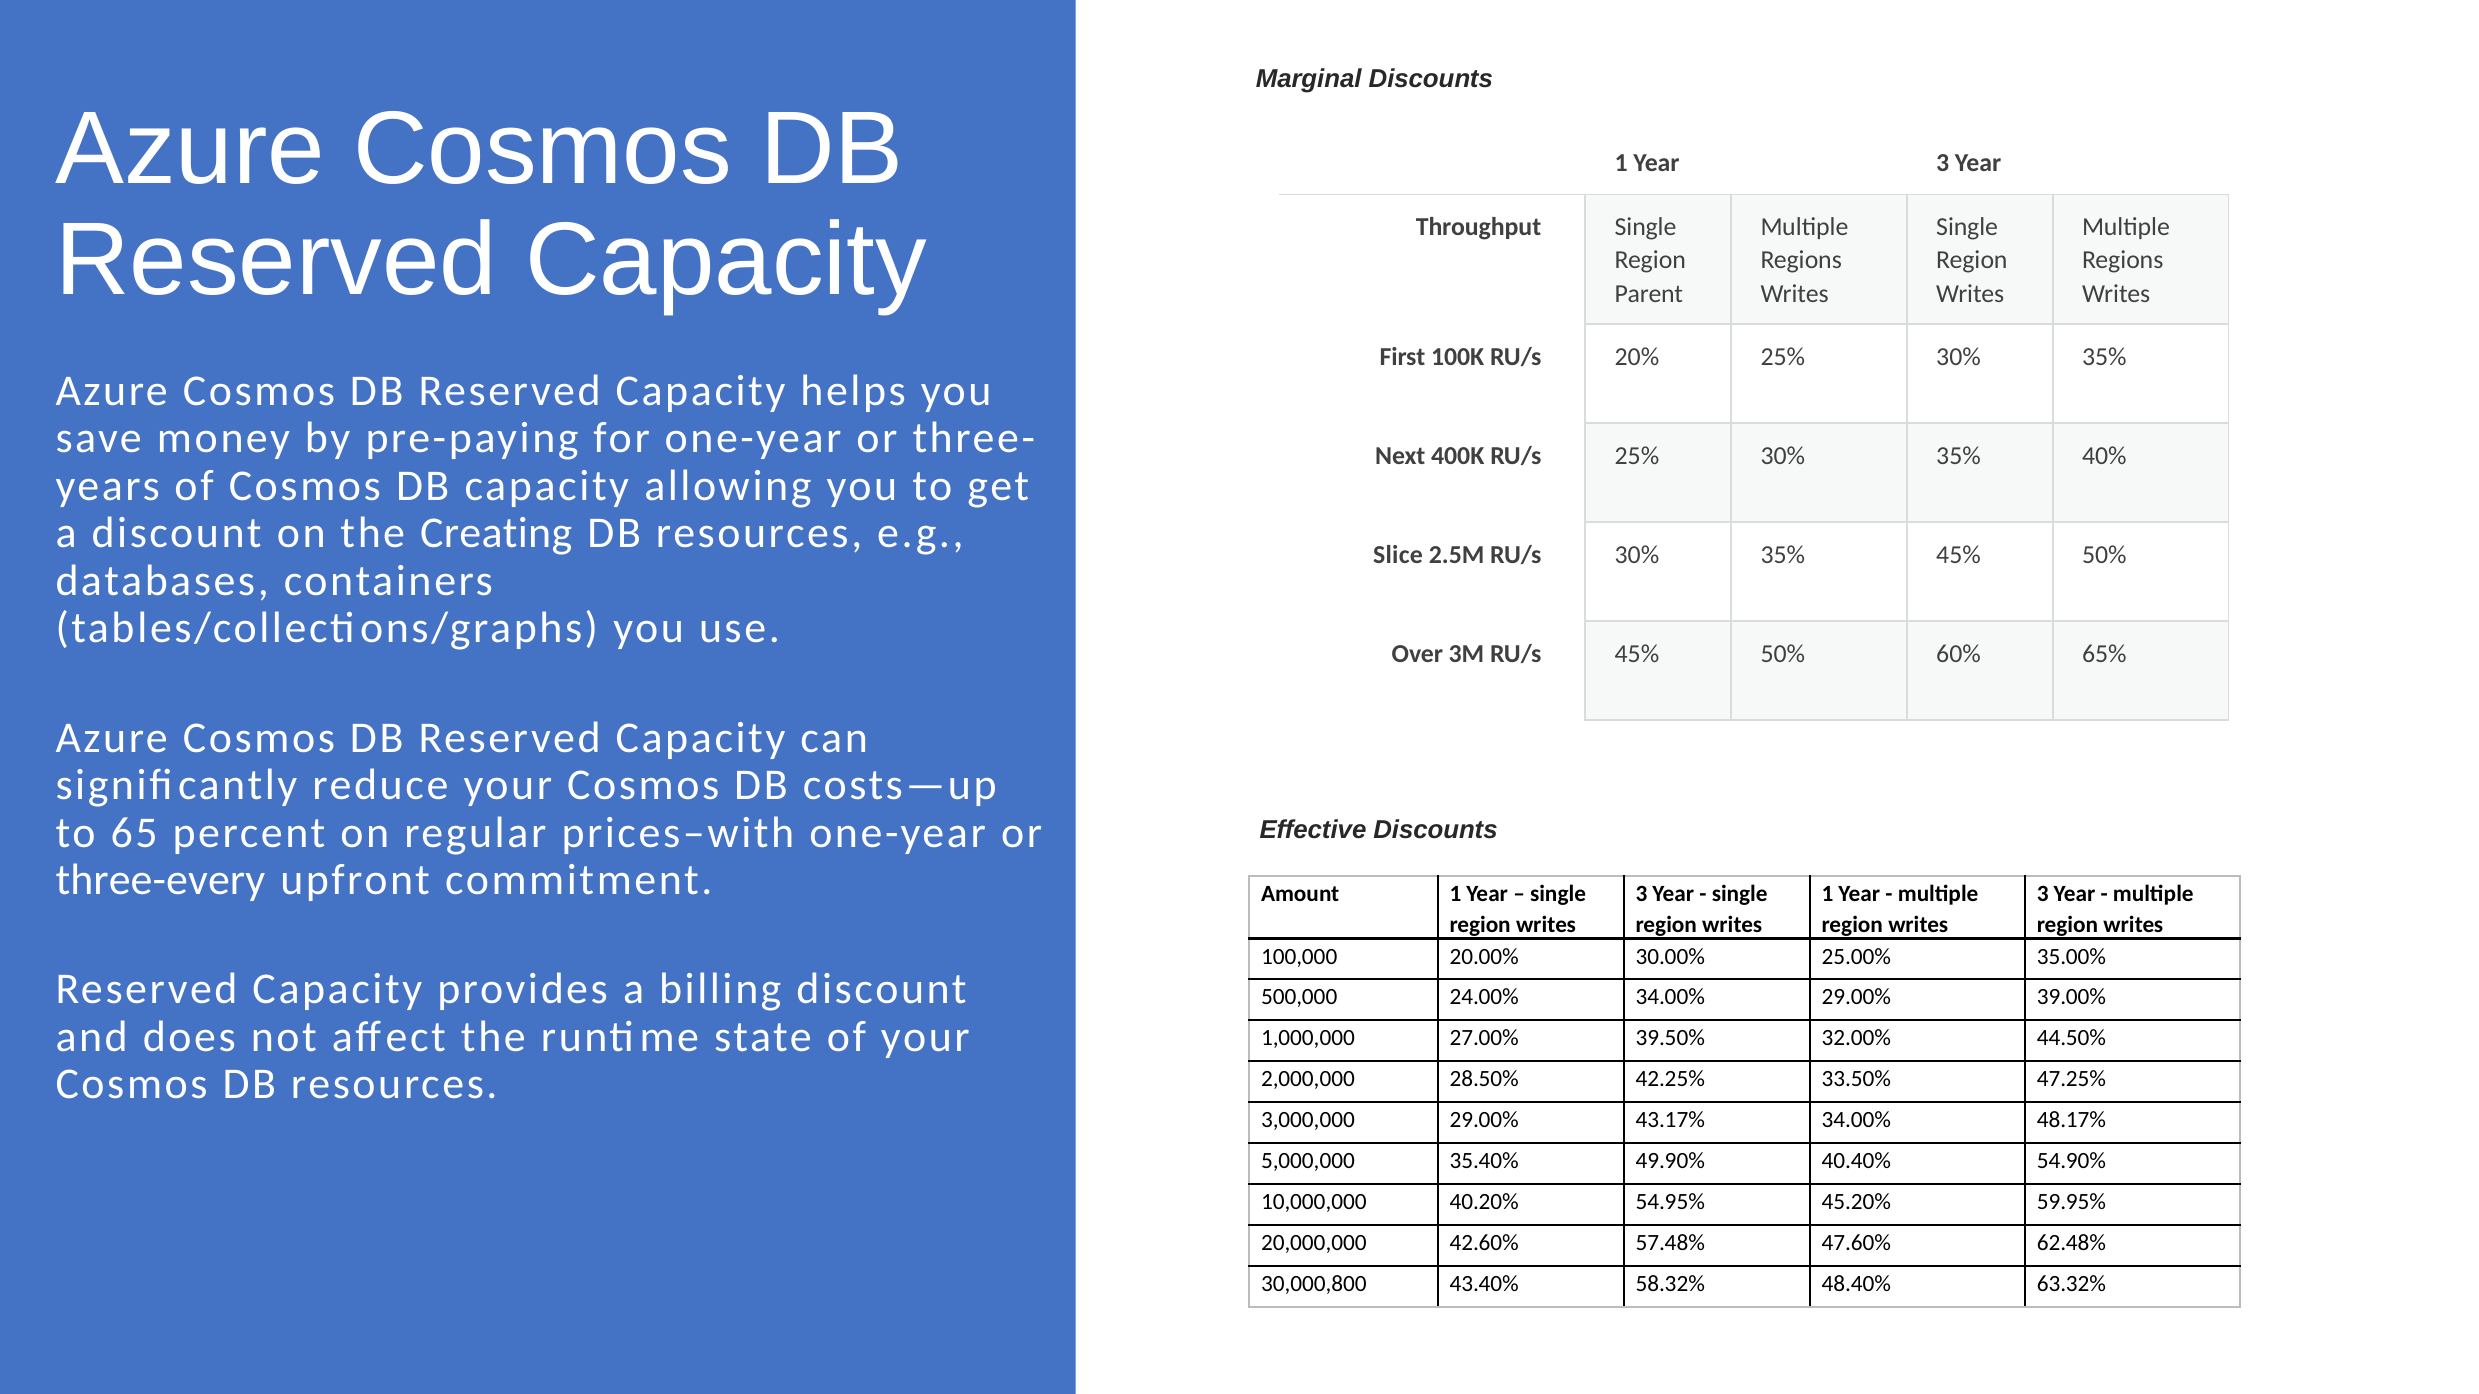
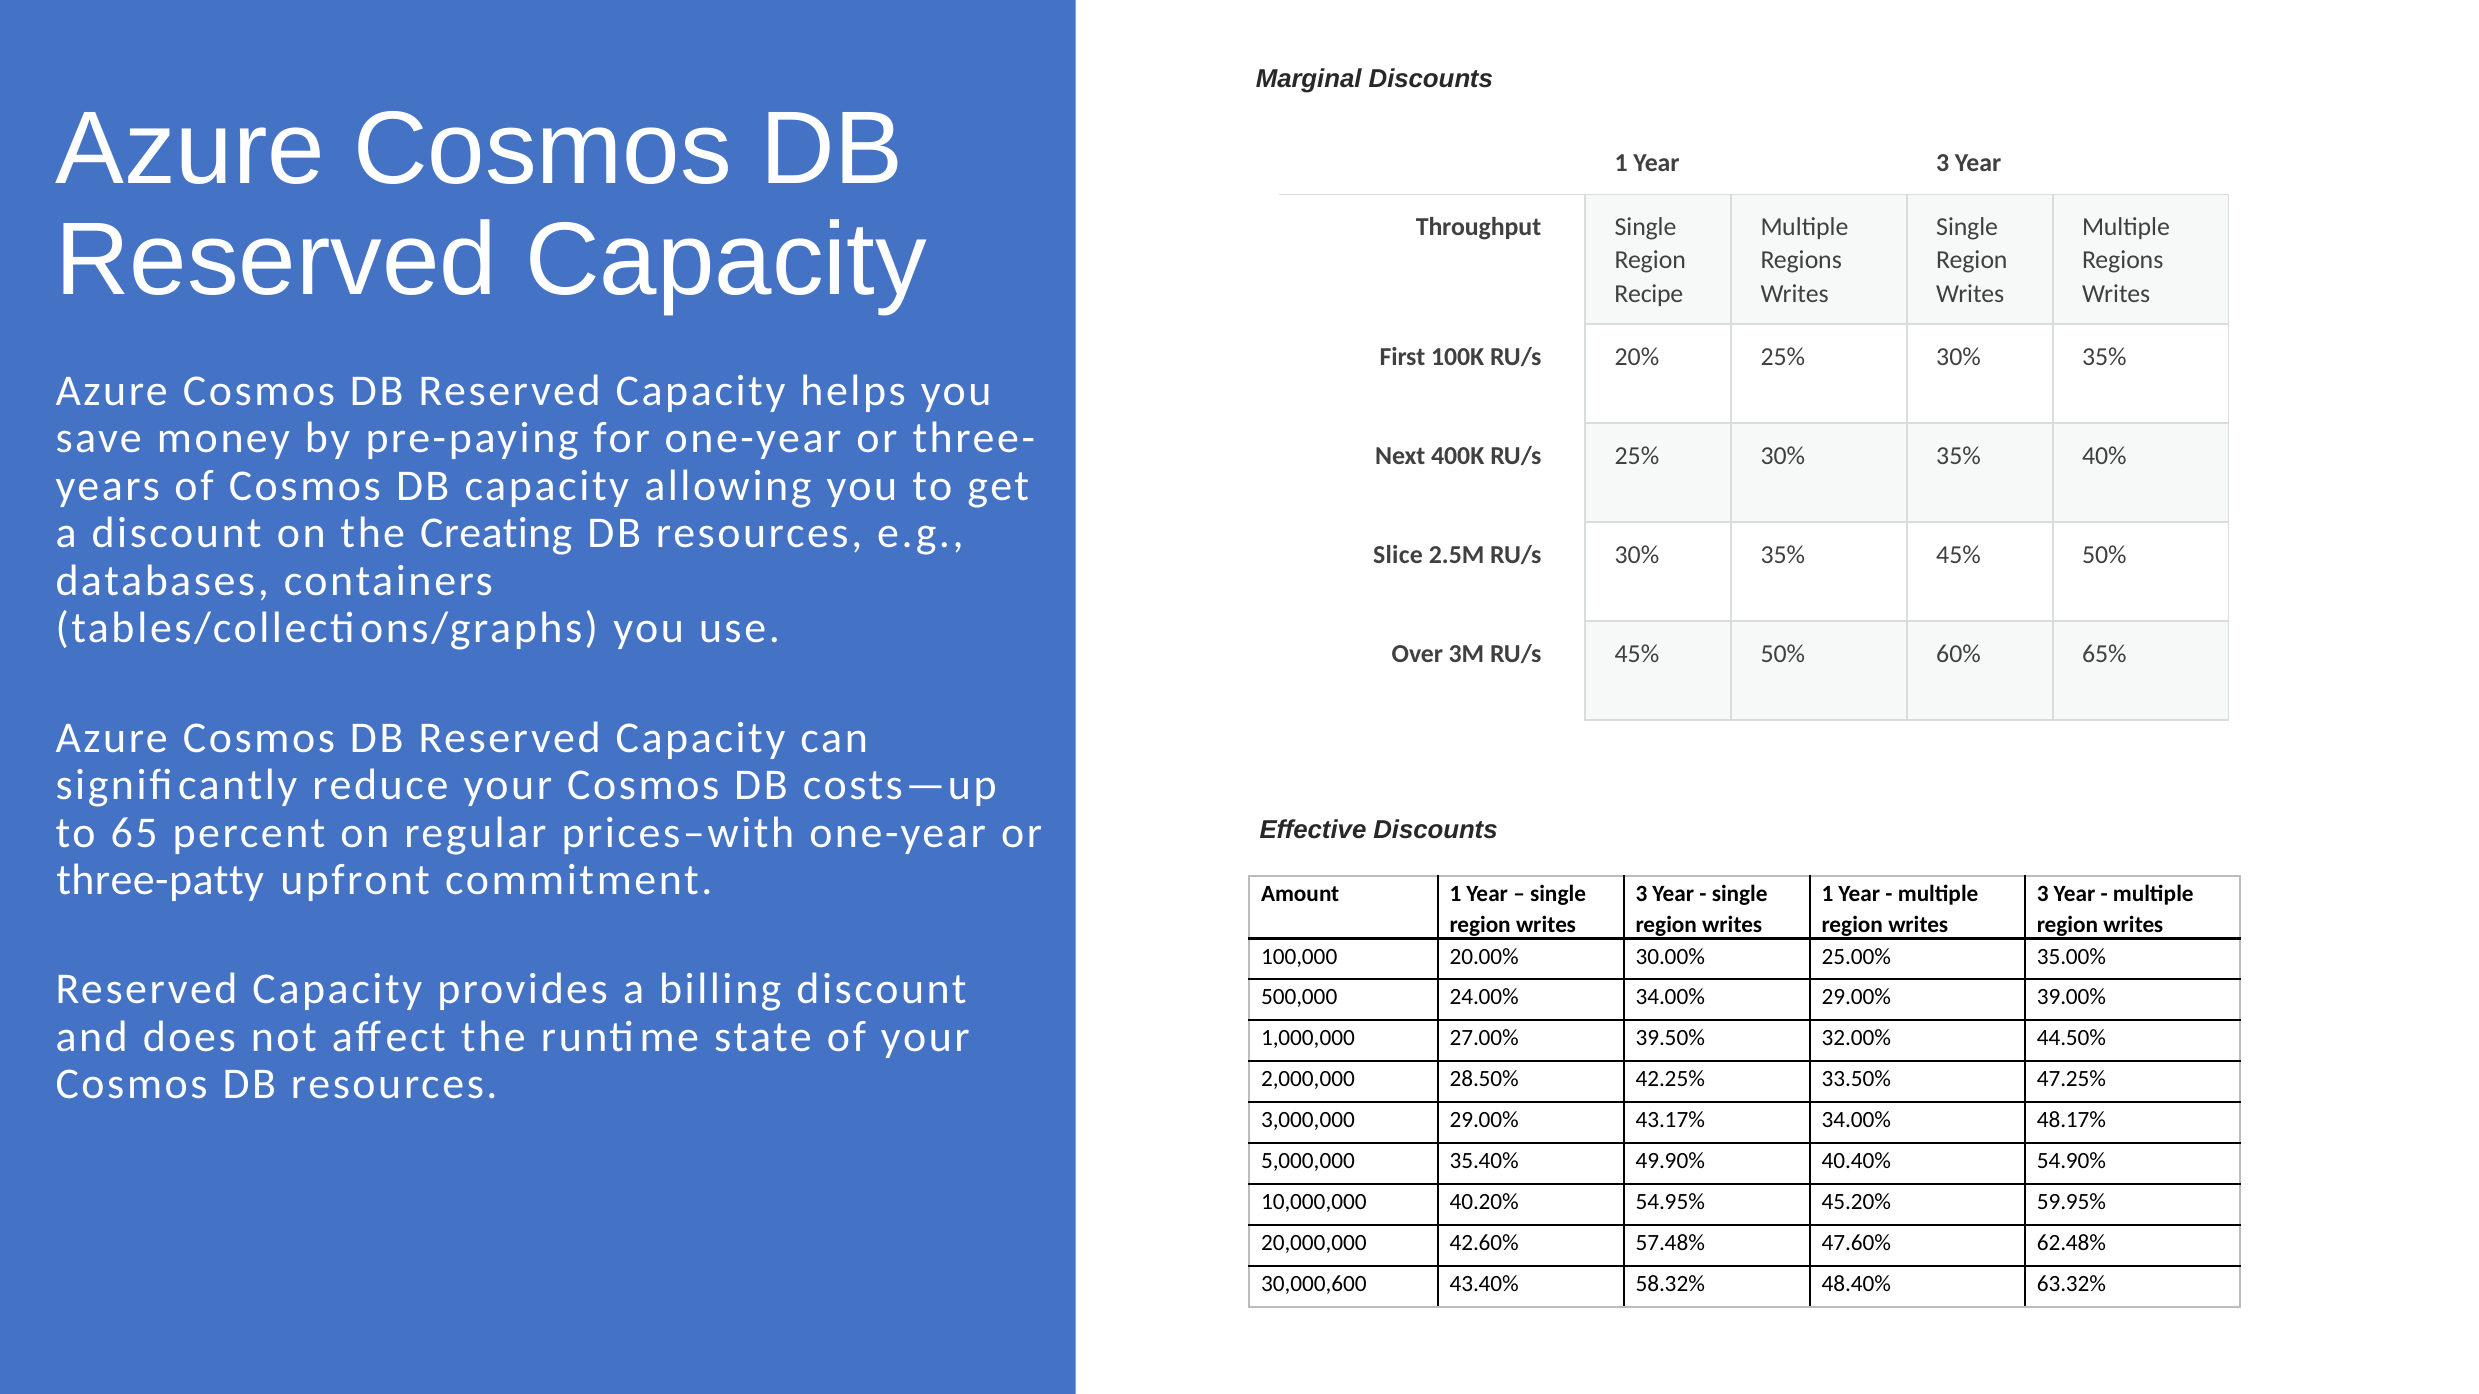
Parent: Parent -> Recipe
three-every: three-every -> three-patty
30,000,800: 30,000,800 -> 30,000,600
